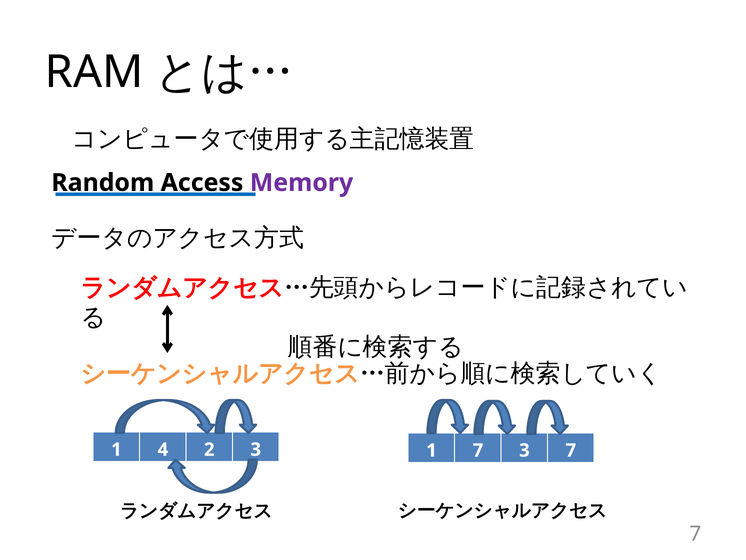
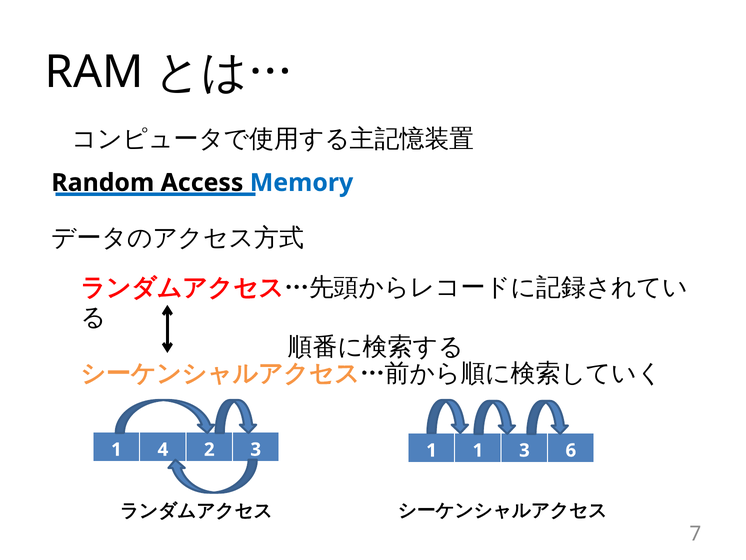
Memory colour: purple -> blue
1 7: 7 -> 1
3 7: 7 -> 6
